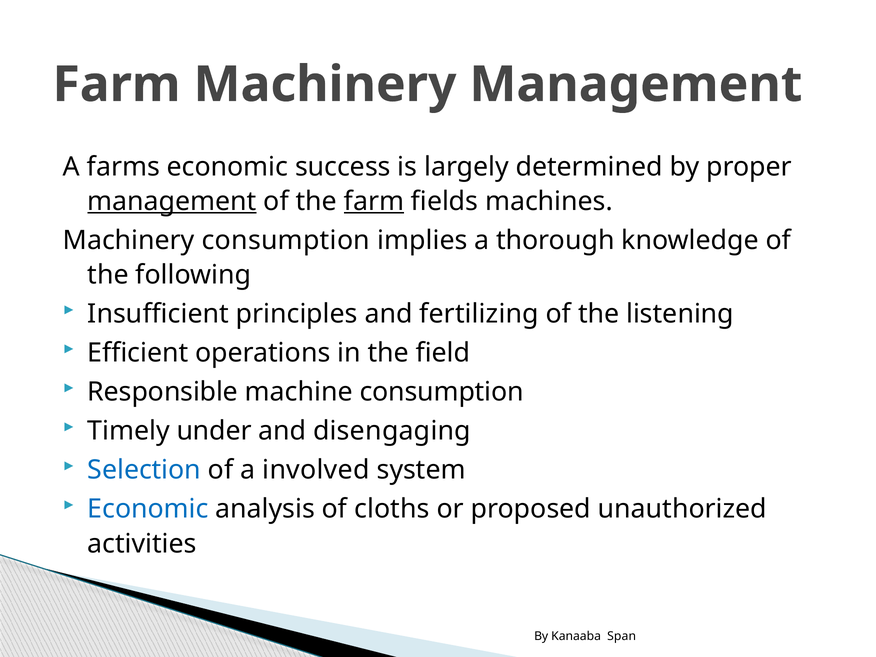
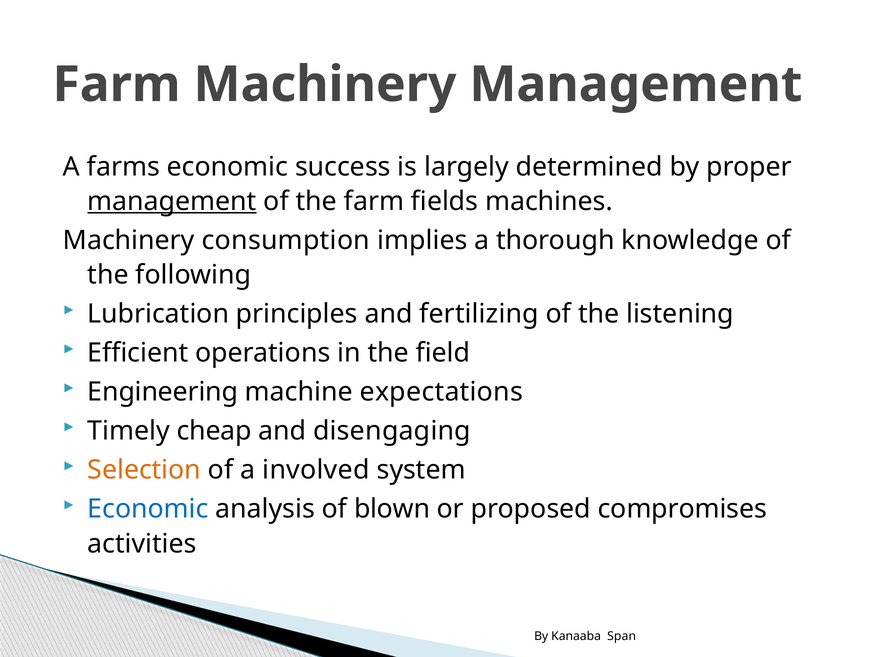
farm at (374, 201) underline: present -> none
Insufficient: Insufficient -> Lubrication
Responsible: Responsible -> Engineering
machine consumption: consumption -> expectations
under: under -> cheap
Selection colour: blue -> orange
cloths: cloths -> blown
unauthorized: unauthorized -> compromises
